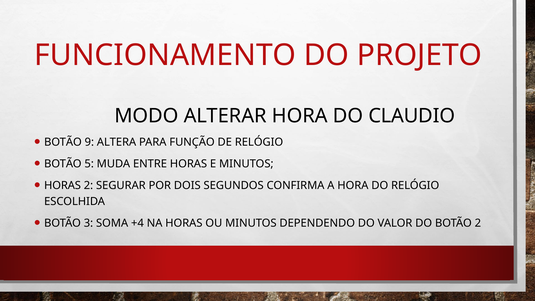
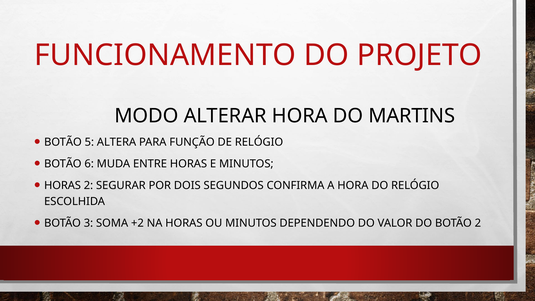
CLAUDIO: CLAUDIO -> MARTINS
9: 9 -> 5
5: 5 -> 6
+4: +4 -> +2
